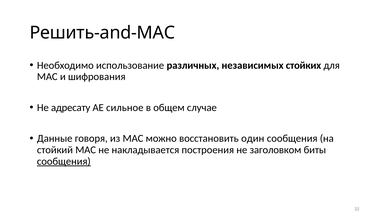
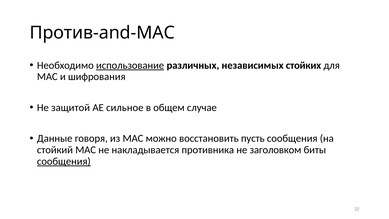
Решить-and-MAC: Решить-and-MAC -> Против-and-MAC
использование underline: none -> present
адресату: адресату -> защитой
один: один -> пусть
построения: построения -> противника
